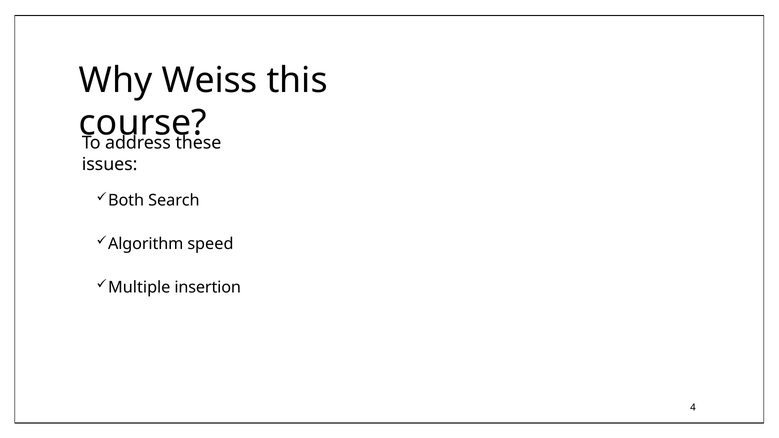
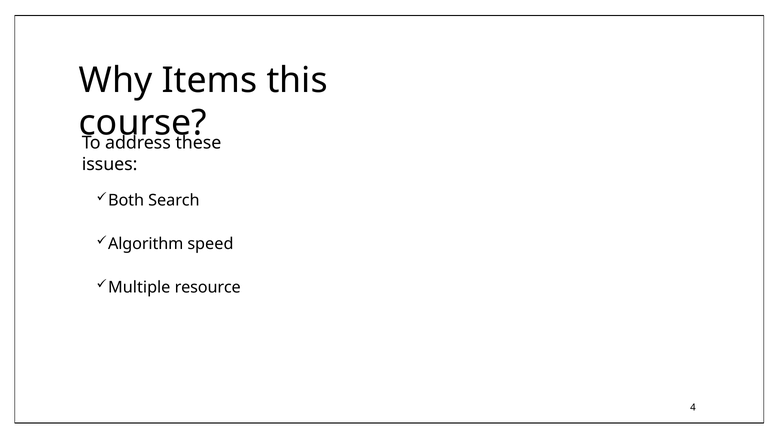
Weiss: Weiss -> Items
insertion: insertion -> resource
